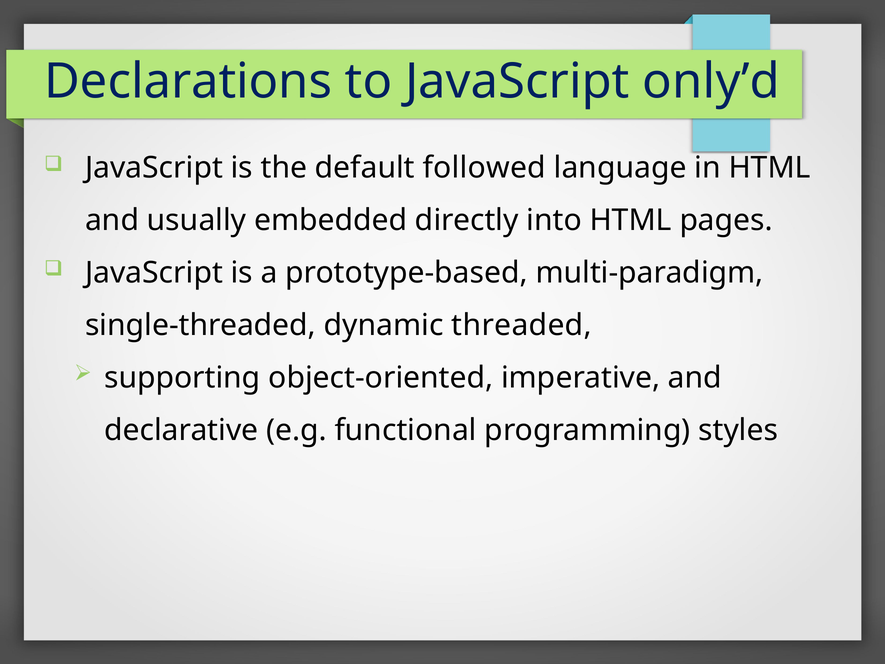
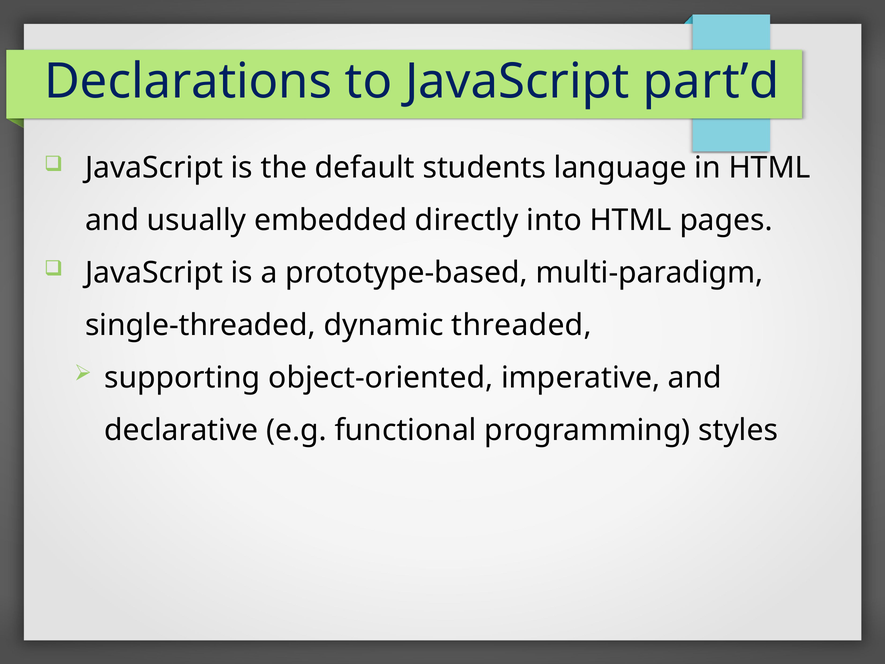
only’d: only’d -> part’d
followed: followed -> students
